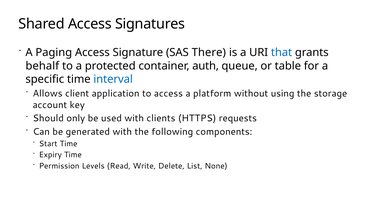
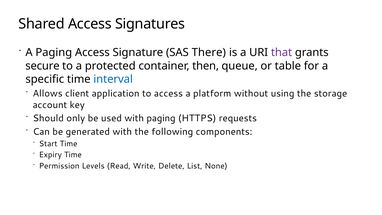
that colour: blue -> purple
behalf: behalf -> secure
auth: auth -> then
with clients: clients -> paging
